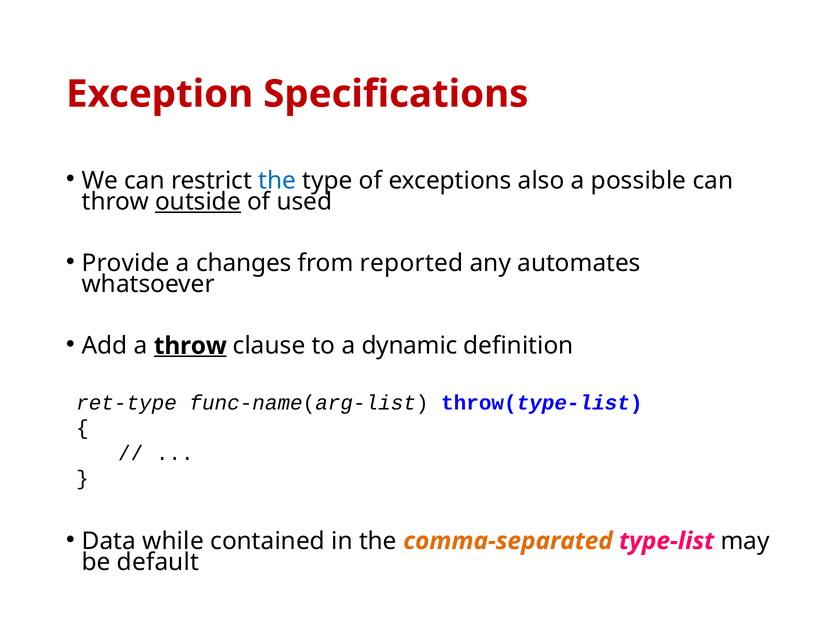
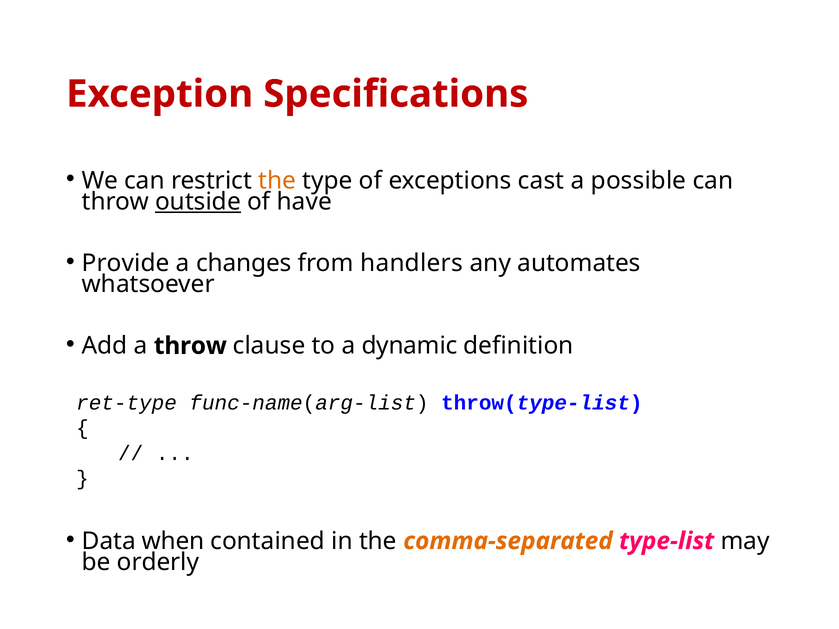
the at (277, 181) colour: blue -> orange
also: also -> cast
used: used -> have
reported: reported -> handlers
throw at (190, 346) underline: present -> none
while: while -> when
default: default -> orderly
